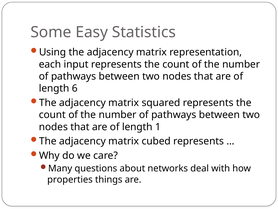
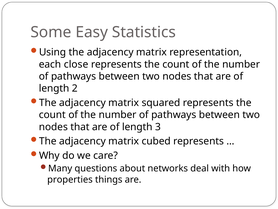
input: input -> close
6: 6 -> 2
1: 1 -> 3
